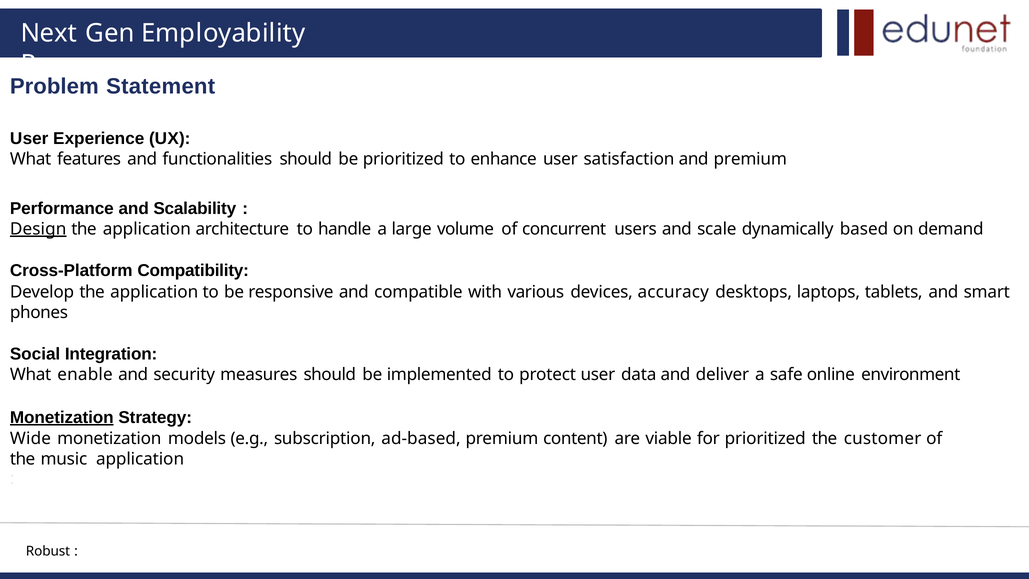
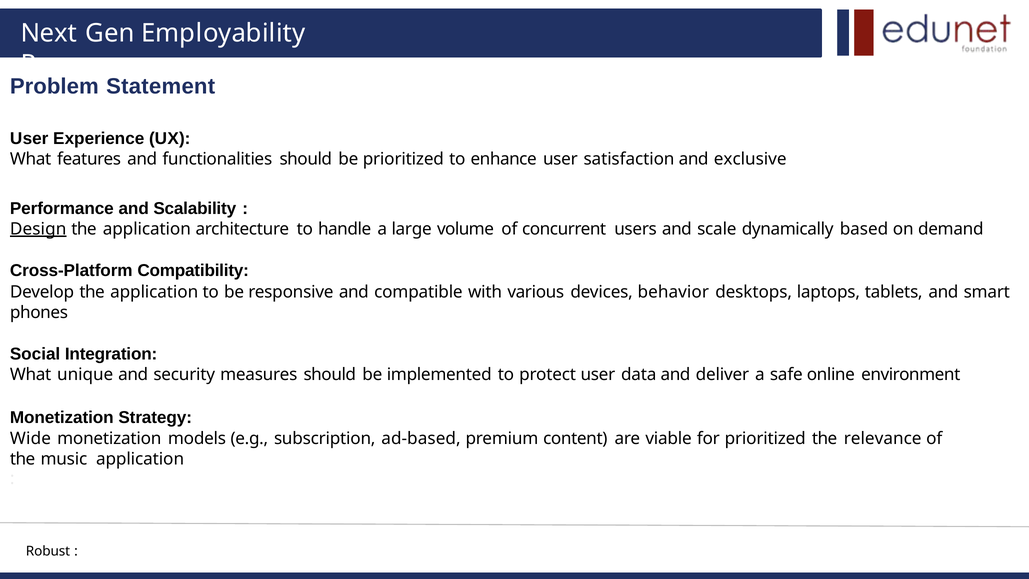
and premium: premium -> exclusive
accuracy: accuracy -> behavior
enable: enable -> unique
Monetization at (62, 417) underline: present -> none
customer: customer -> relevance
